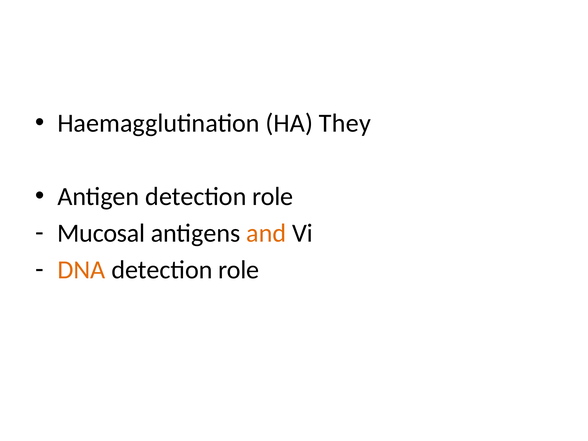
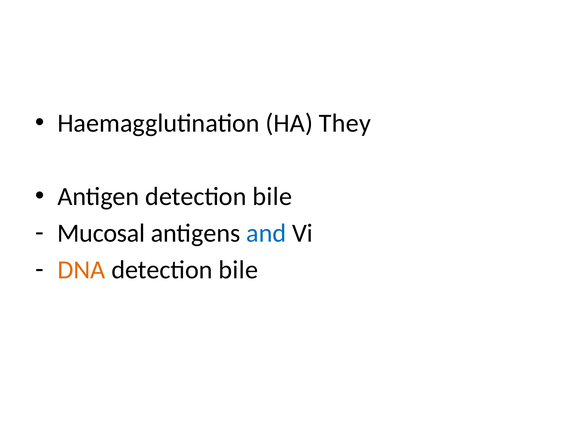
Antigen detection role: role -> bile
and colour: orange -> blue
role at (239, 270): role -> bile
